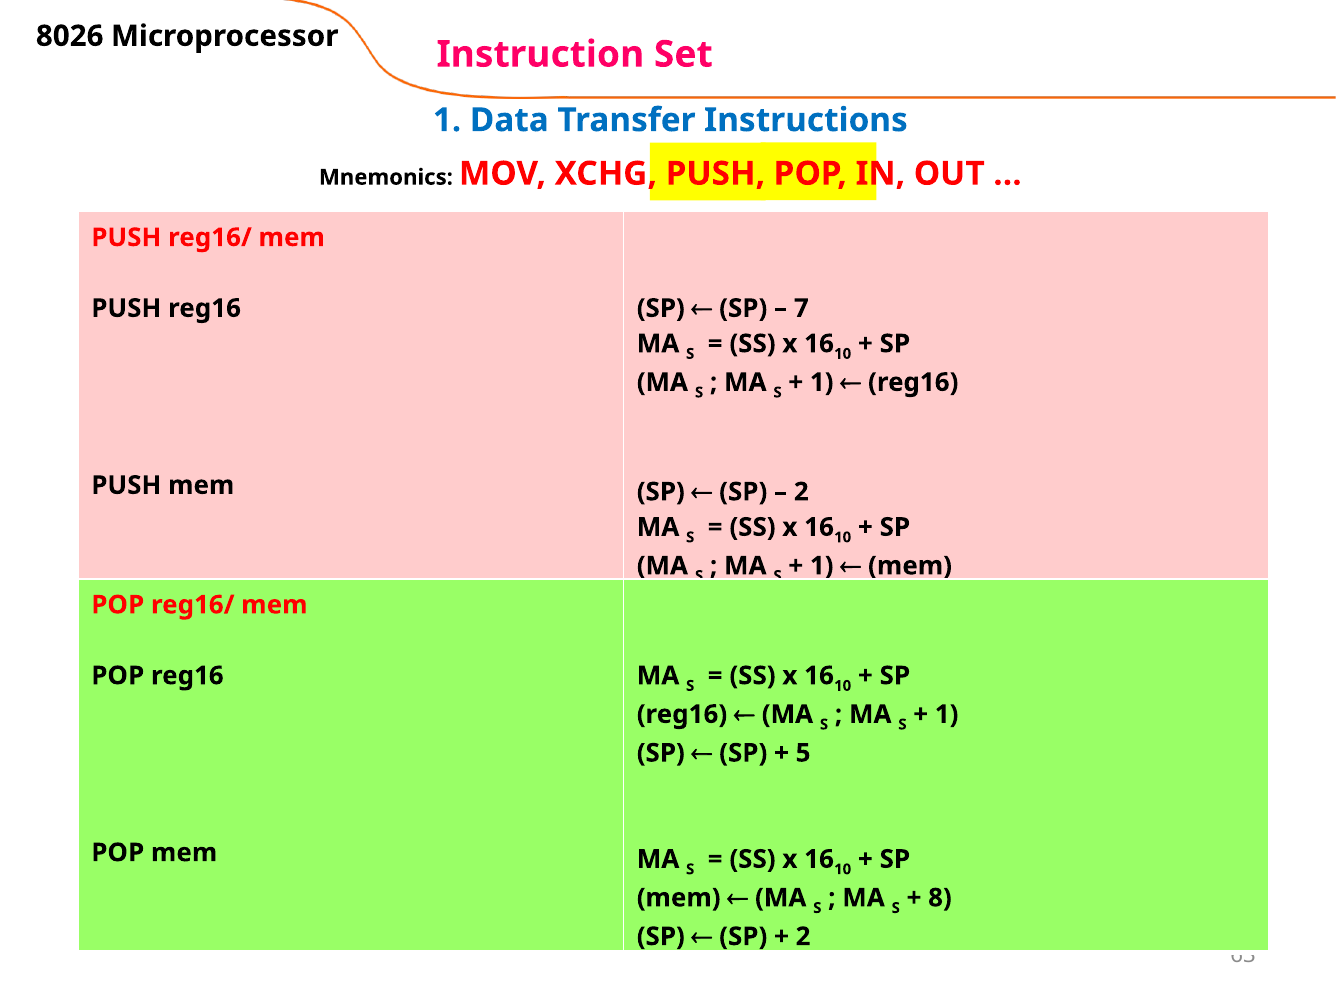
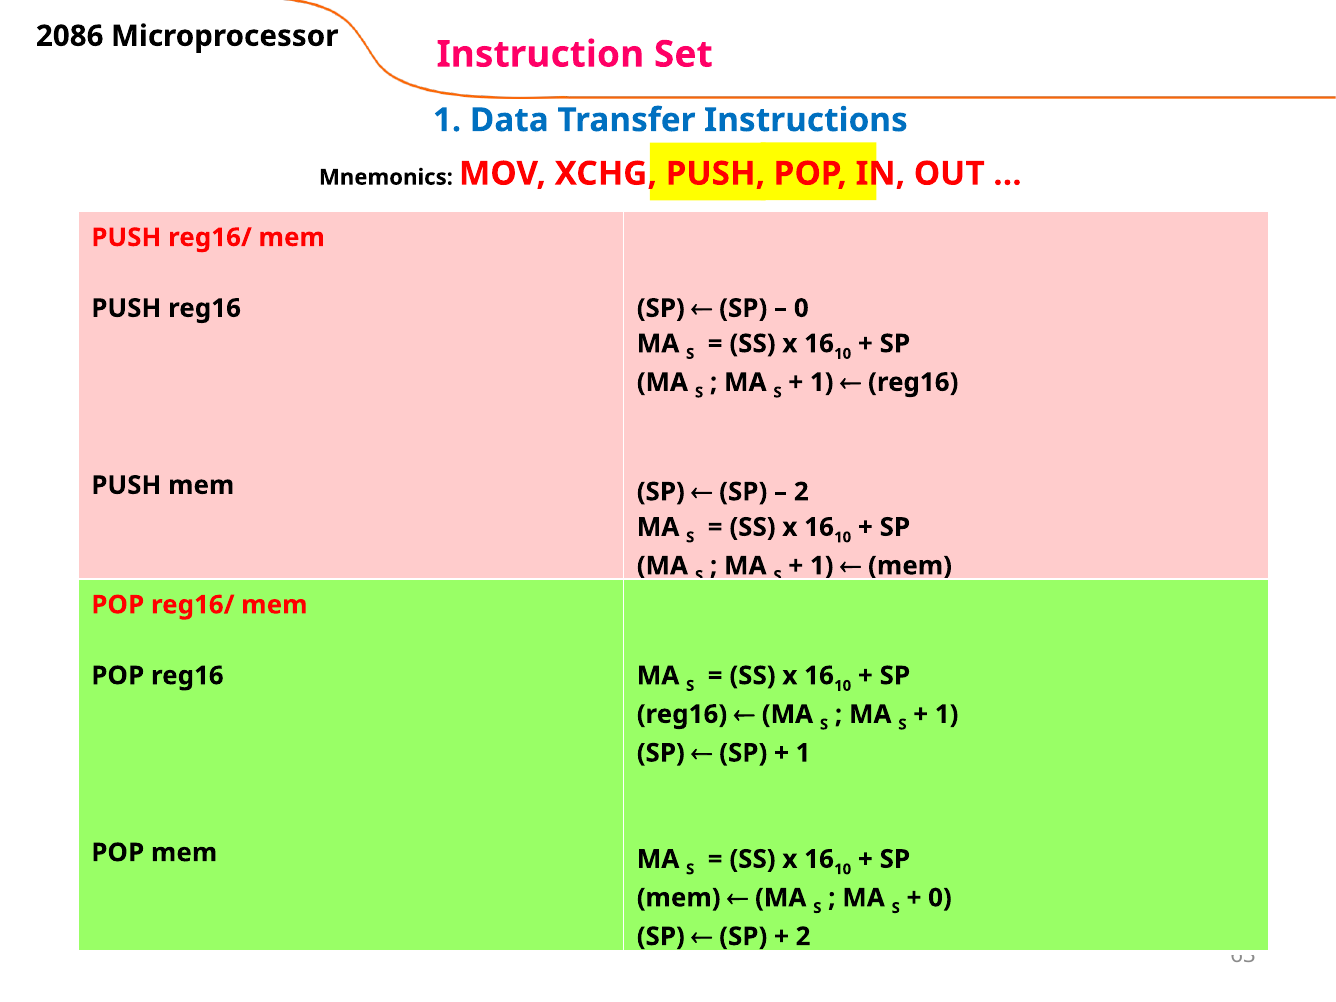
8026: 8026 -> 2086
7 at (801, 308): 7 -> 0
5 at (803, 753): 5 -> 1
8 at (940, 898): 8 -> 0
